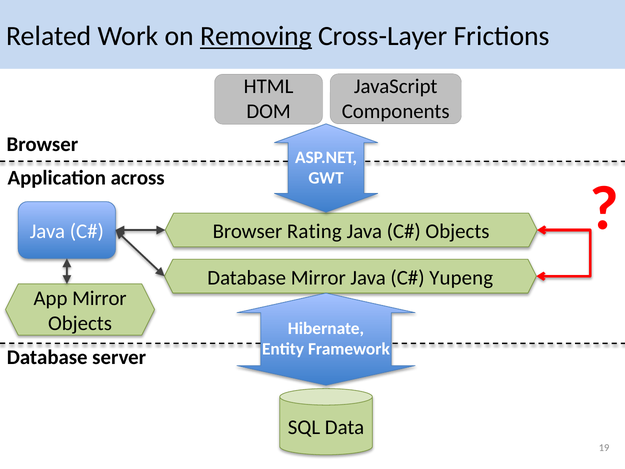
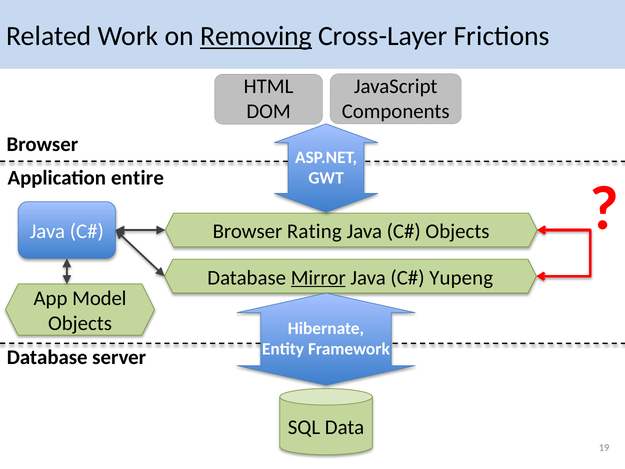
across: across -> entire
Mirror at (318, 277) underline: none -> present
App Mirror: Mirror -> Model
